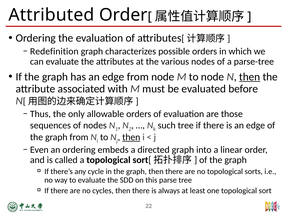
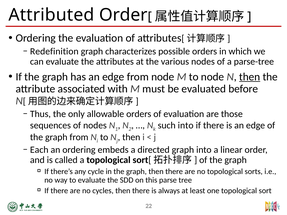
such tree: tree -> into
then at (131, 137) underline: present -> none
Even: Even -> Each
